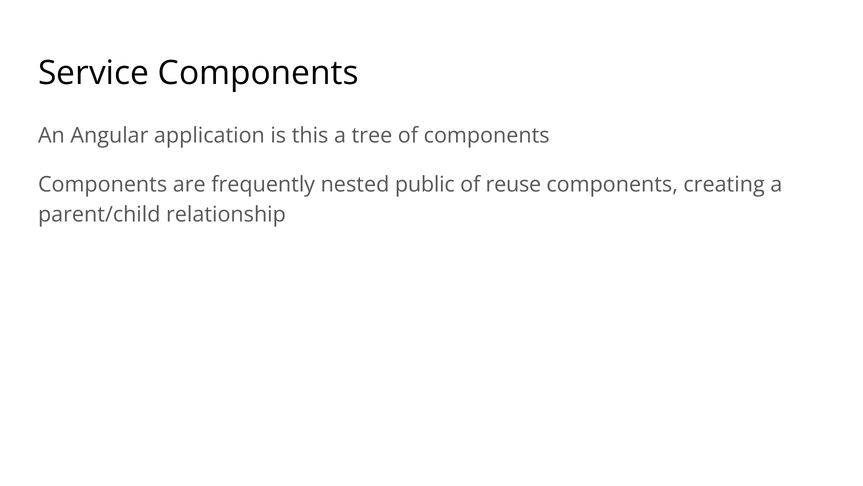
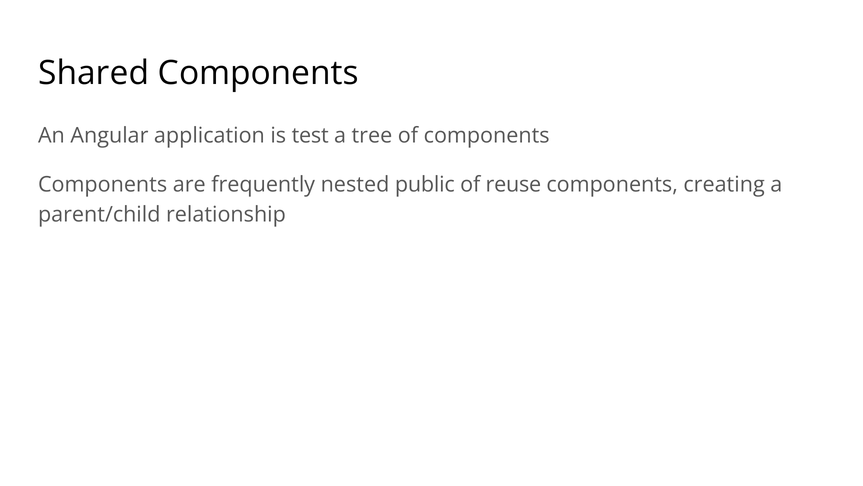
Service: Service -> Shared
this: this -> test
